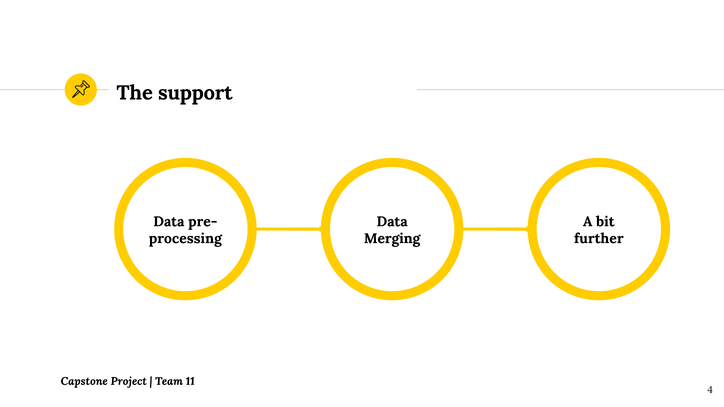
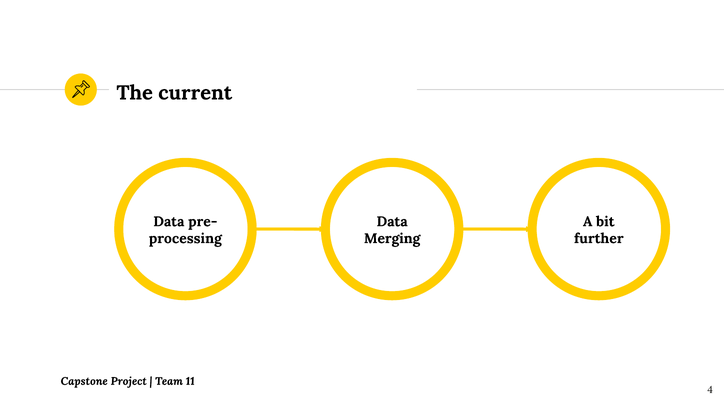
support: support -> current
